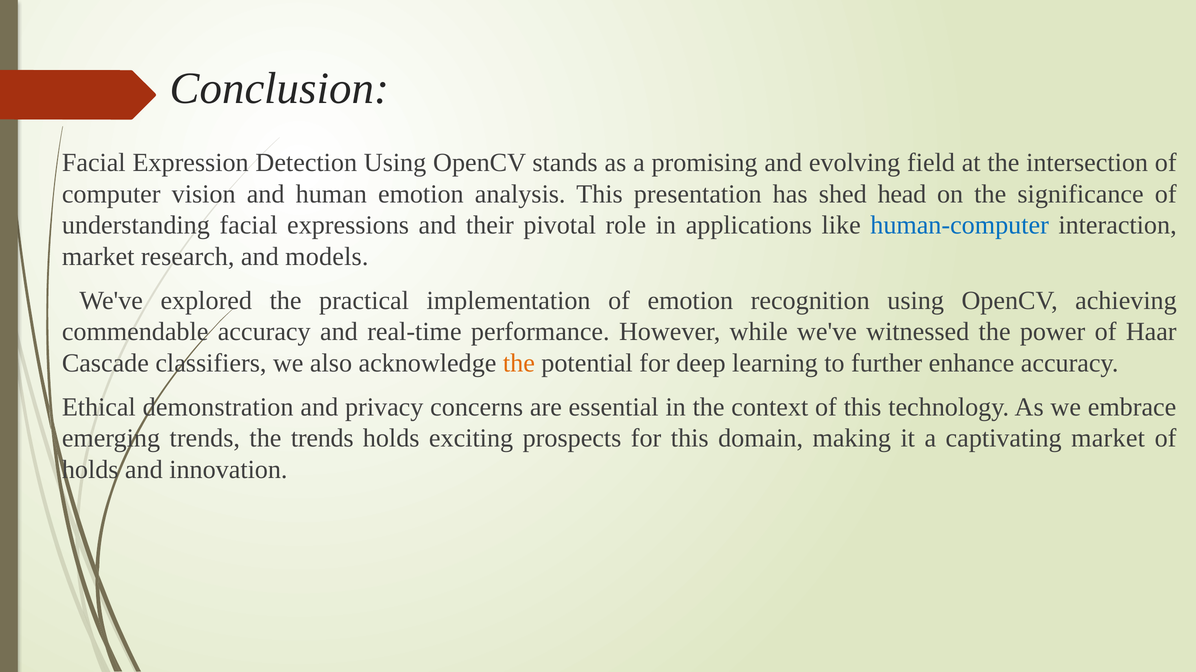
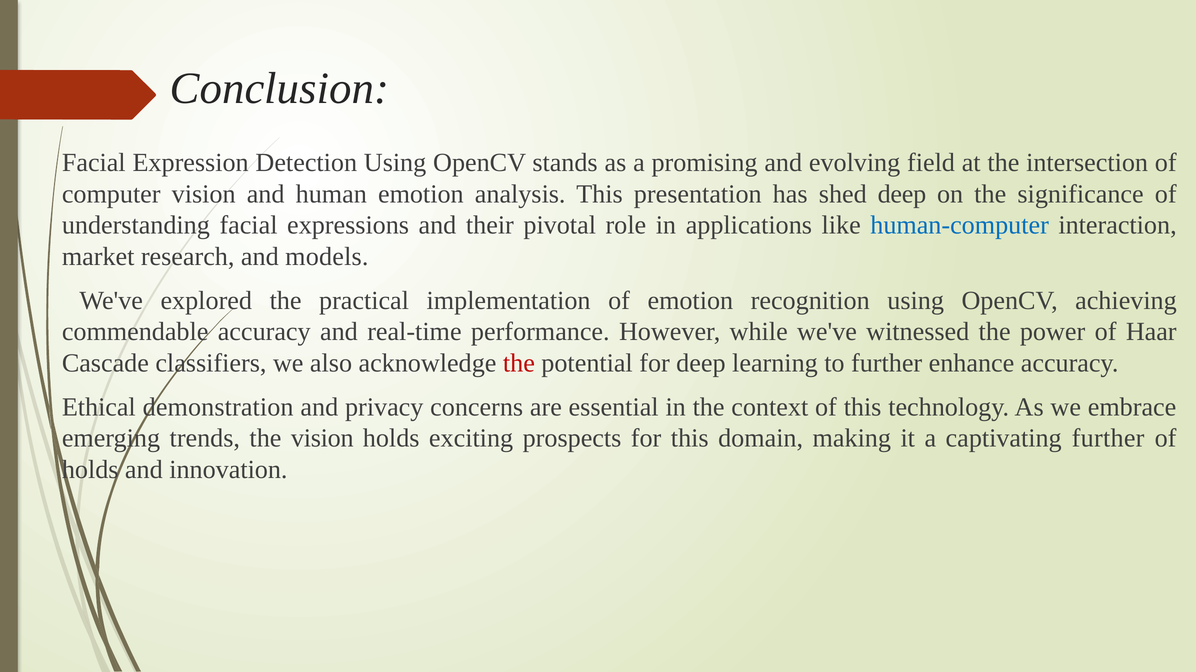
shed head: head -> deep
the at (519, 364) colour: orange -> red
the trends: trends -> vision
captivating market: market -> further
